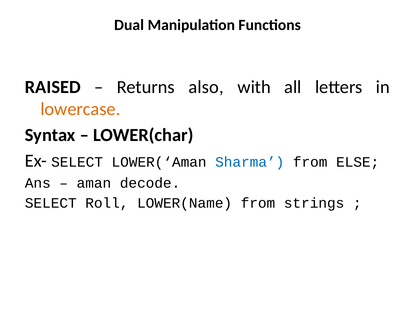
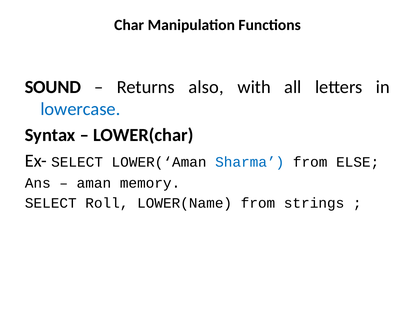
Dual: Dual -> Char
RAISED: RAISED -> SOUND
lowercase colour: orange -> blue
decode: decode -> memory
